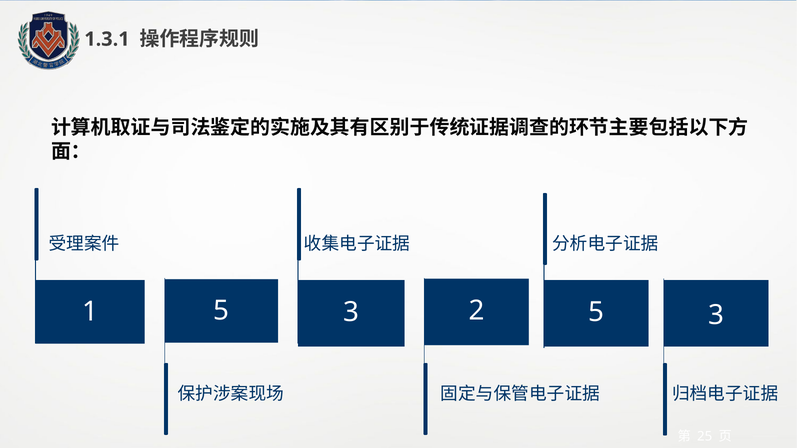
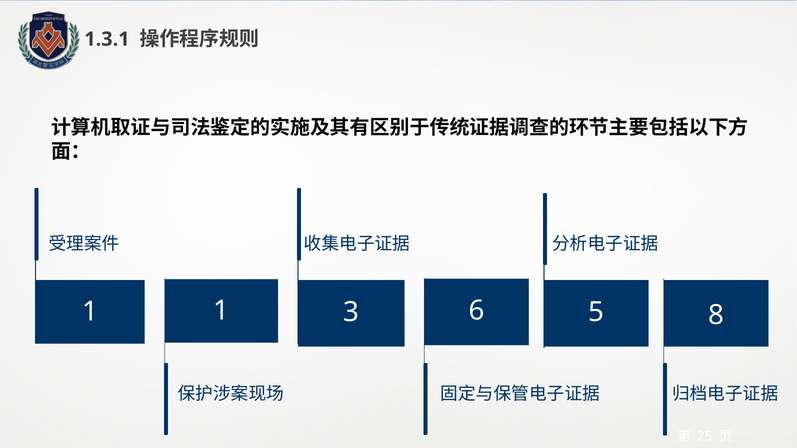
1 5: 5 -> 1
2: 2 -> 6
3 at (716, 315): 3 -> 8
